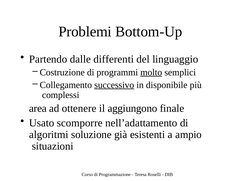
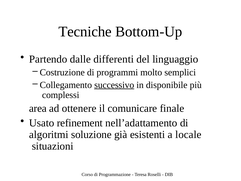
Problemi: Problemi -> Tecniche
molto underline: present -> none
aggiungono: aggiungono -> comunicare
scomporre: scomporre -> refinement
ampio: ampio -> locale
